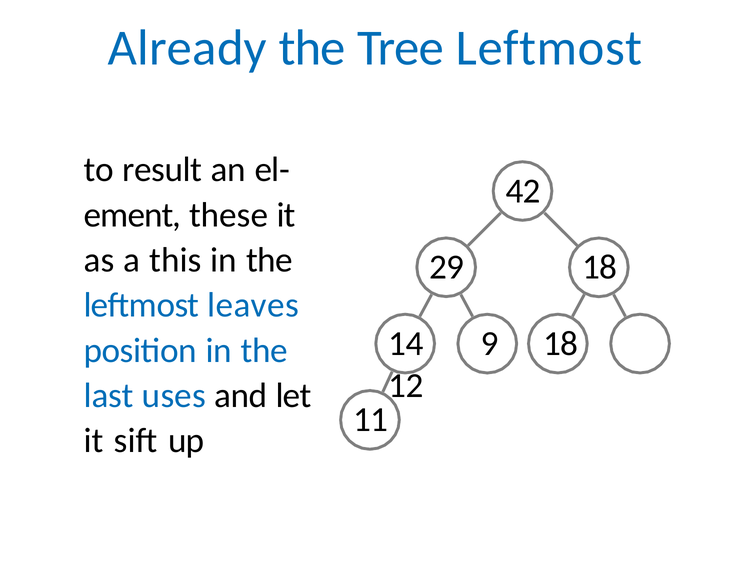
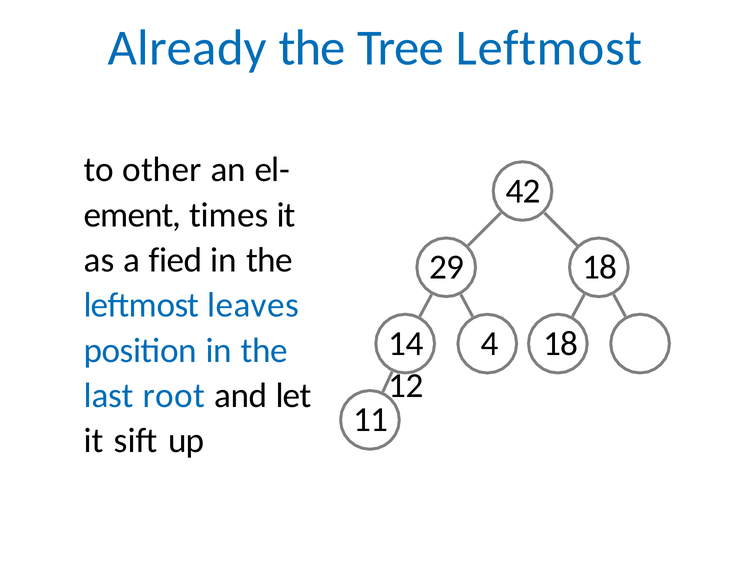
result: result -> other
these: these -> times
this: this -> fied
9: 9 -> 4
uses: uses -> root
